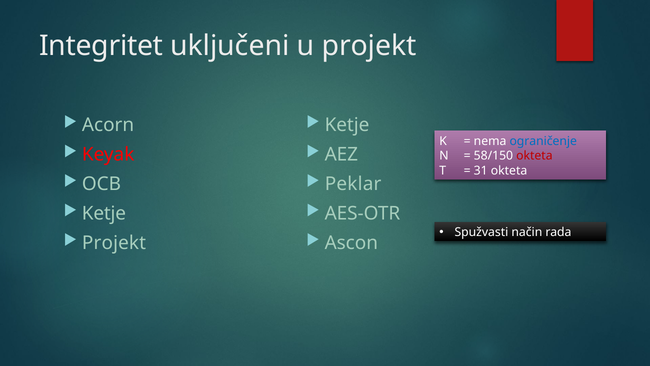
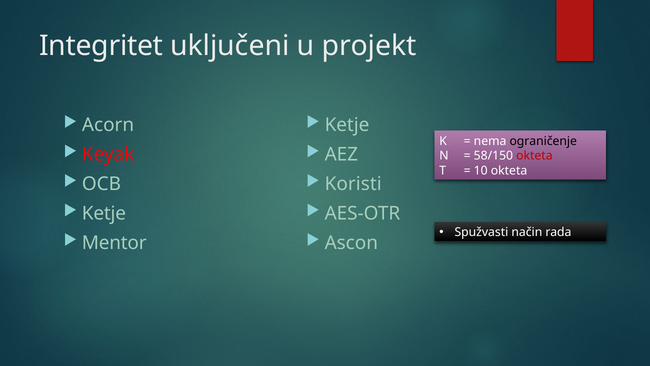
ograničenje colour: blue -> black
31: 31 -> 10
Peklar: Peklar -> Koristi
Projekt at (114, 243): Projekt -> Mentor
